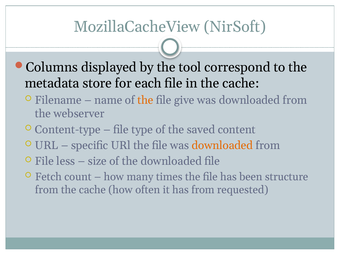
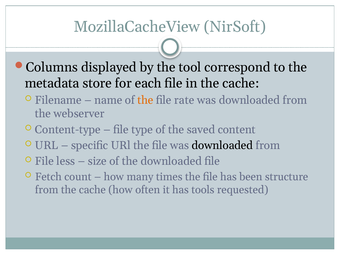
give: give -> rate
downloaded at (222, 145) colour: orange -> black
has from: from -> tools
